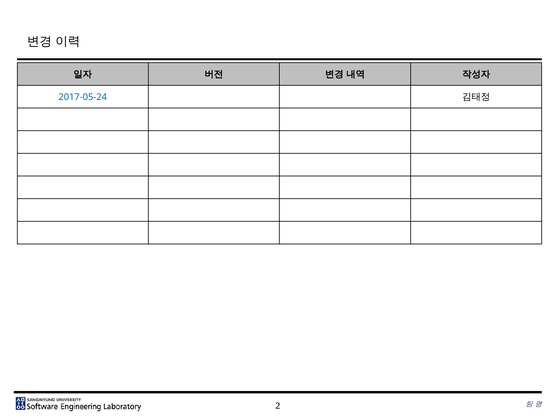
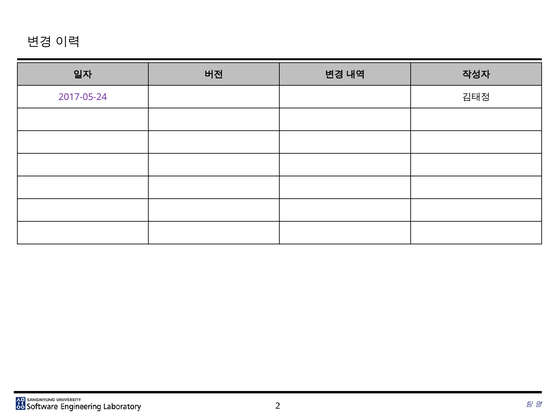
2017-05-24 colour: blue -> purple
